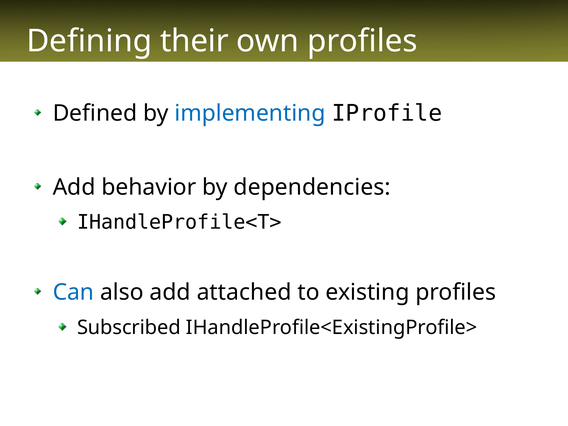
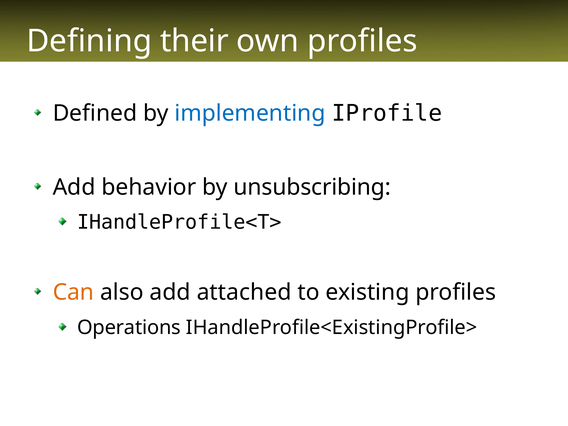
dependencies: dependencies -> unsubscribing
Can colour: blue -> orange
Subscribed: Subscribed -> Operations
